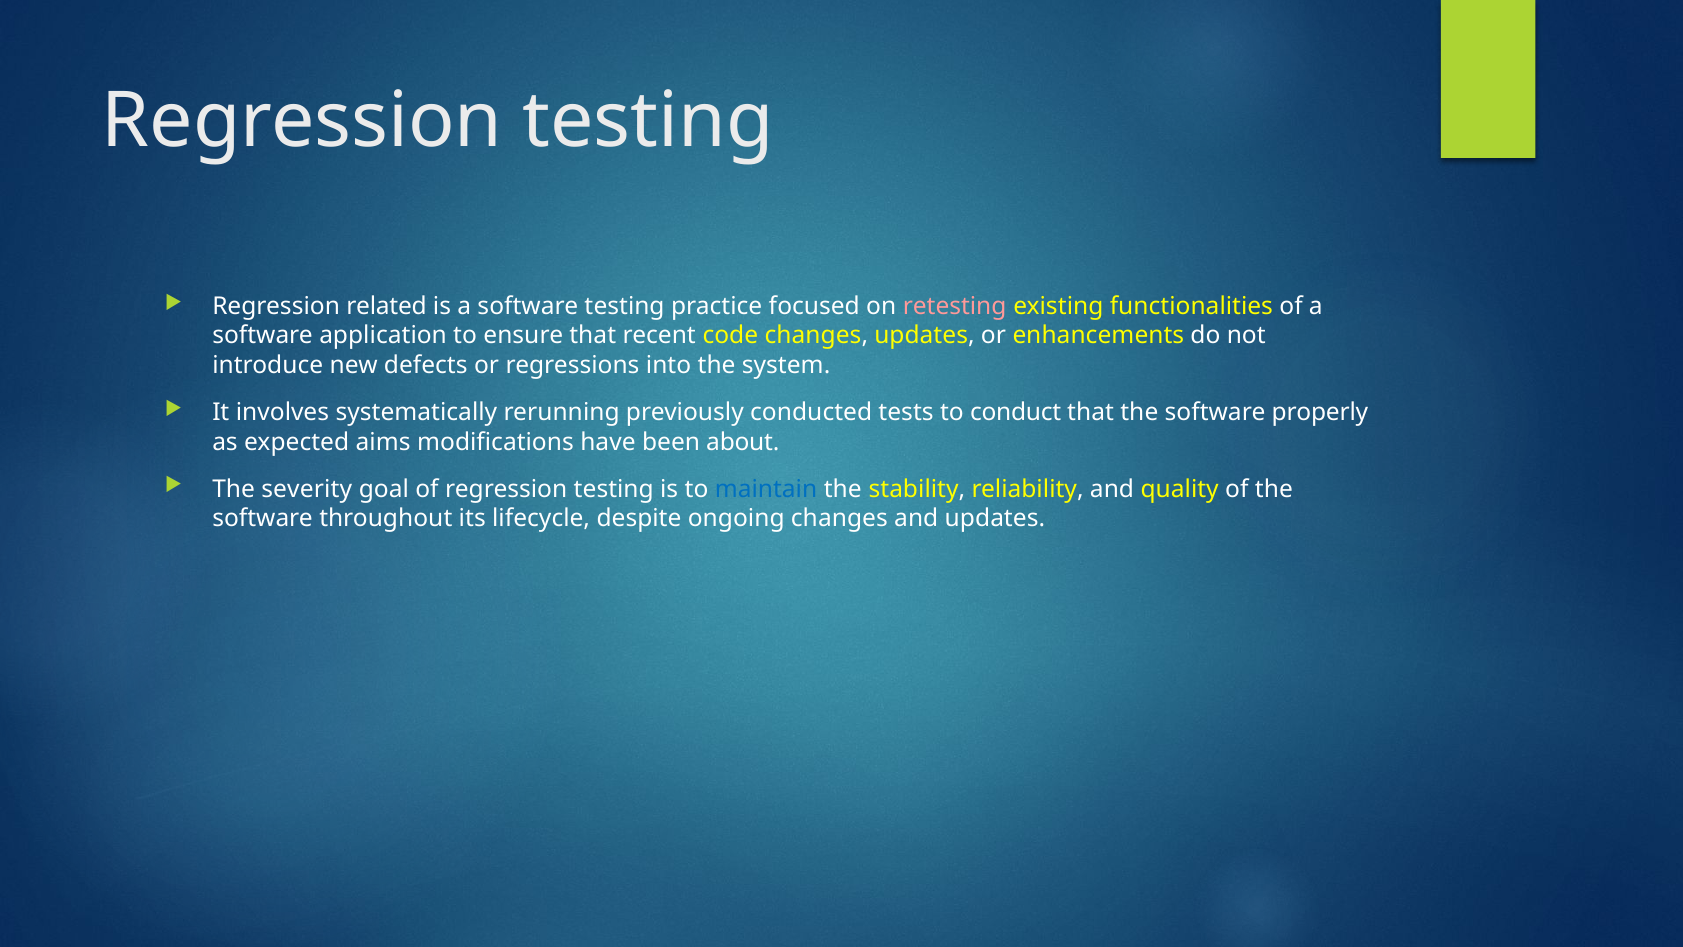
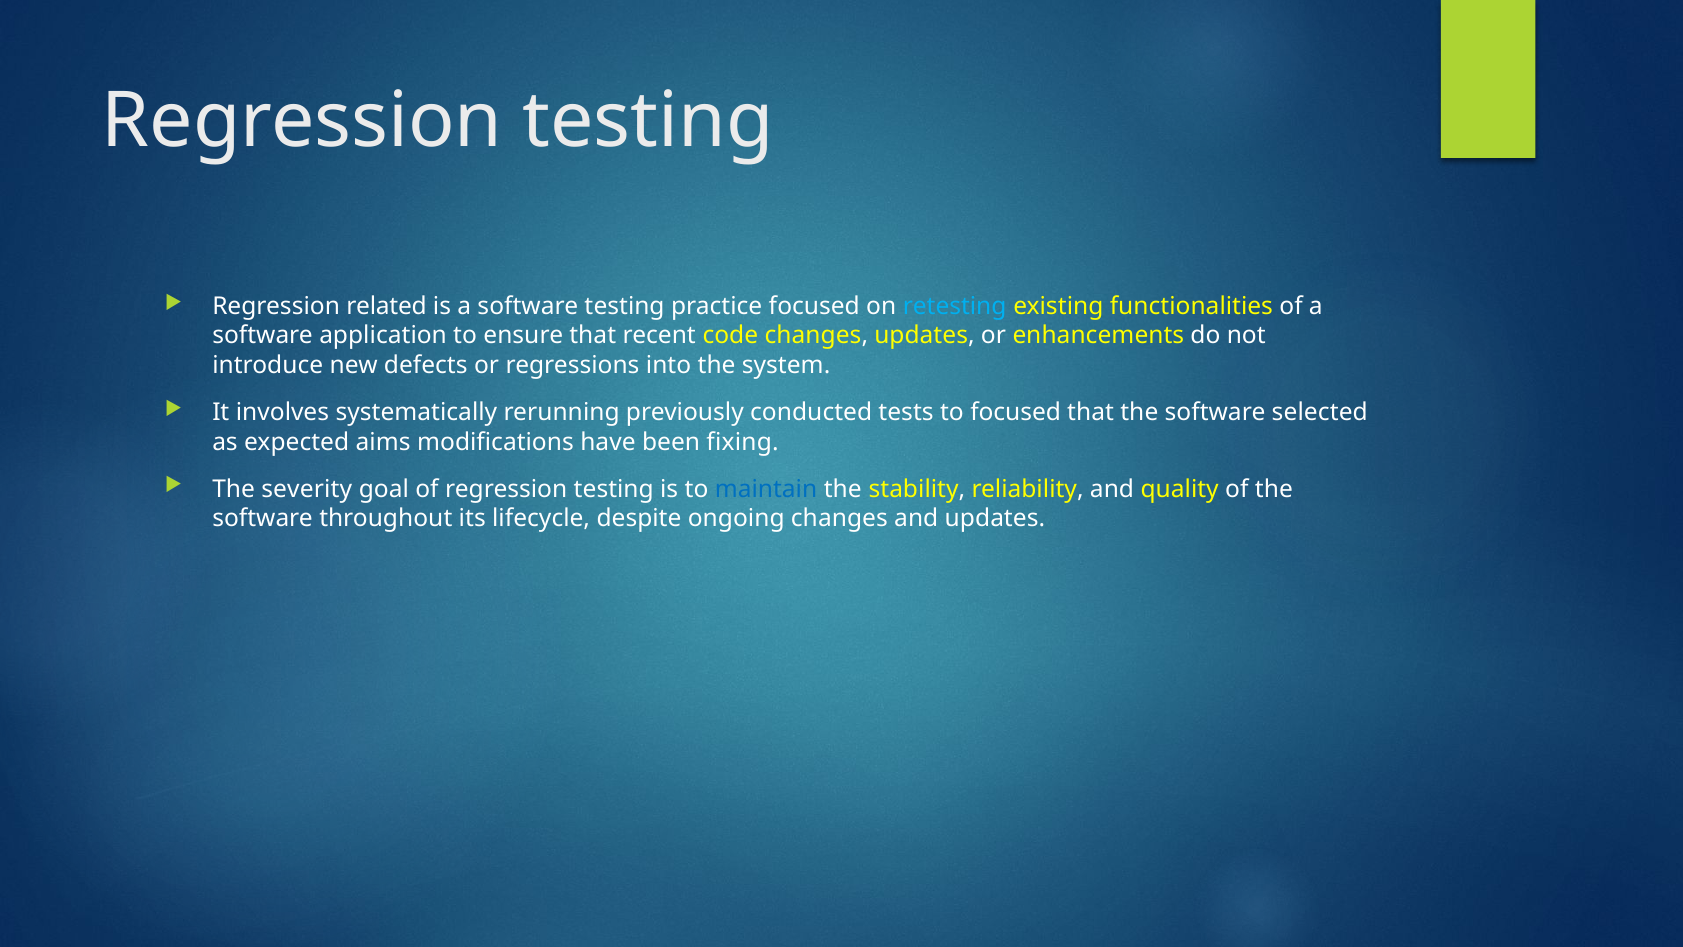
retesting colour: pink -> light blue
to conduct: conduct -> focused
properly: properly -> selected
about: about -> fixing
